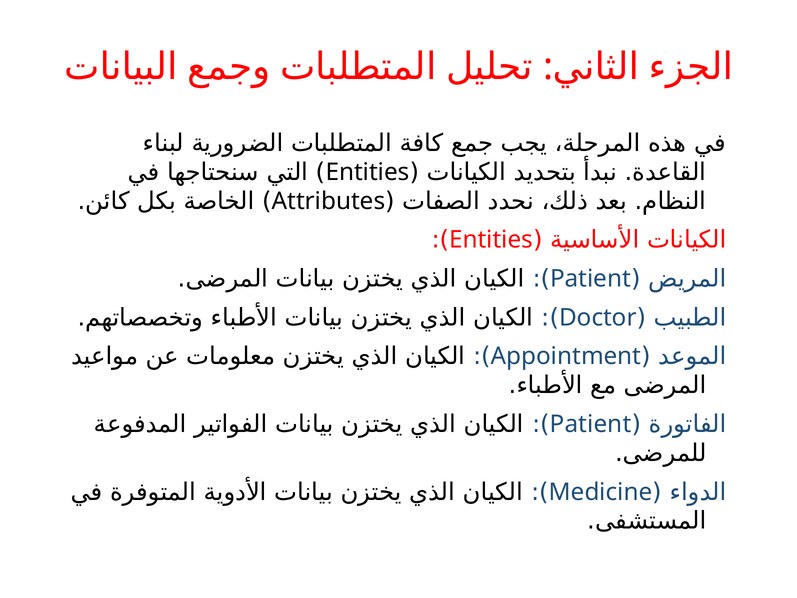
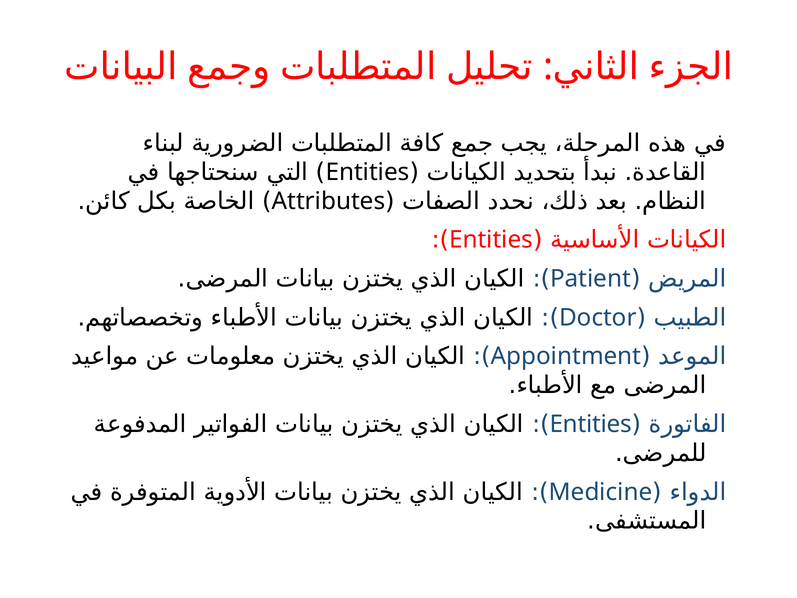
Patient at (591, 424): Patient -> Entities
